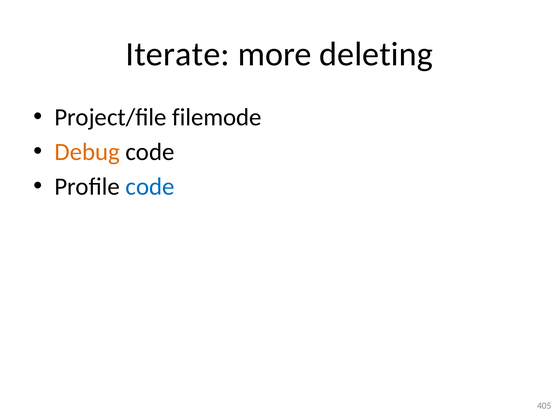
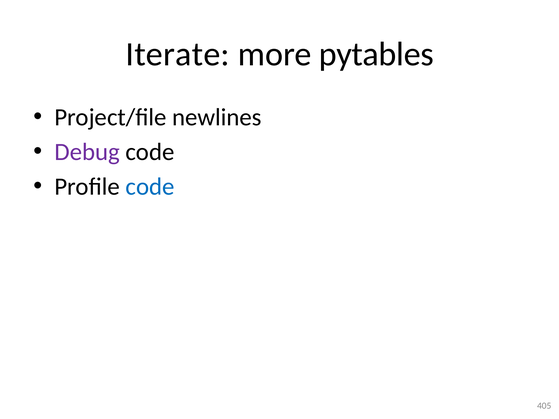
deleting: deleting -> pytables
filemode: filemode -> newlines
Debug colour: orange -> purple
